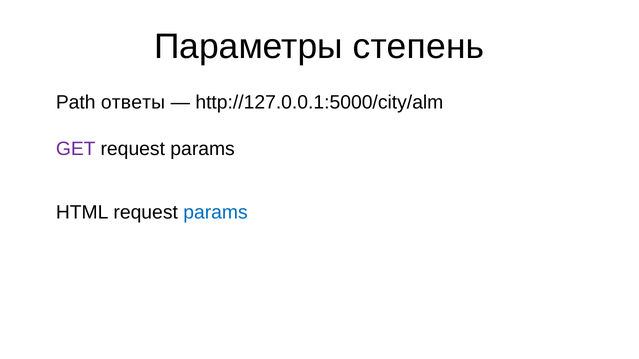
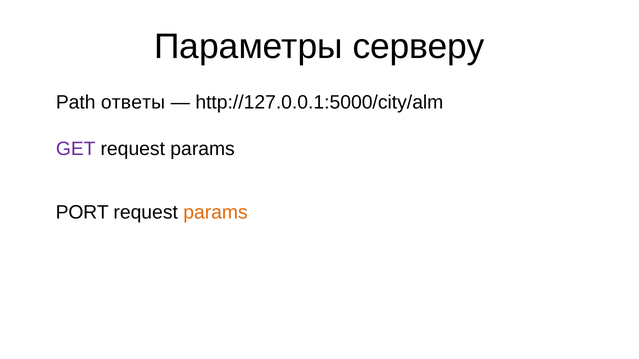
степень: степень -> серверу
HTML: HTML -> PORT
params at (215, 213) colour: blue -> orange
